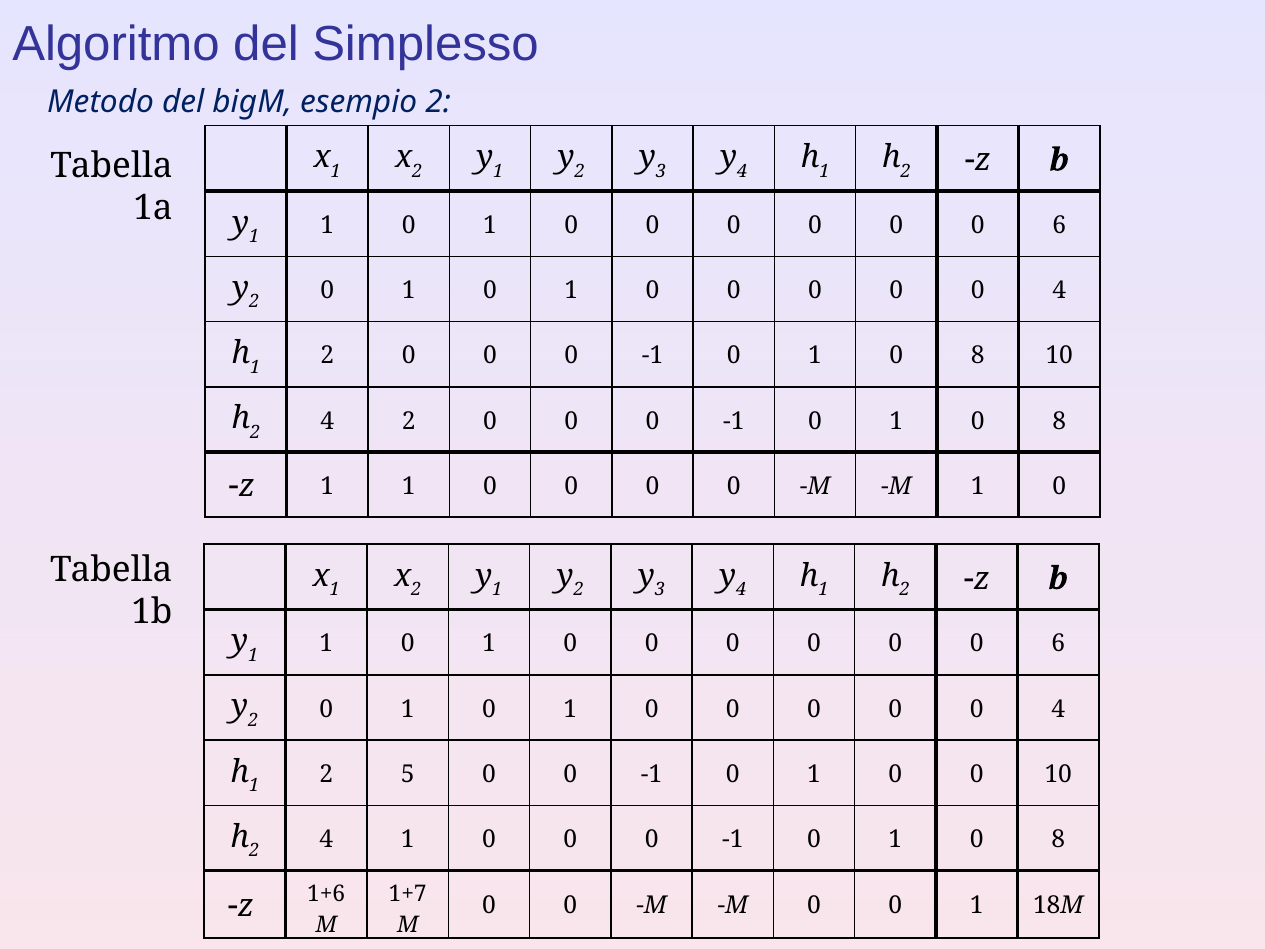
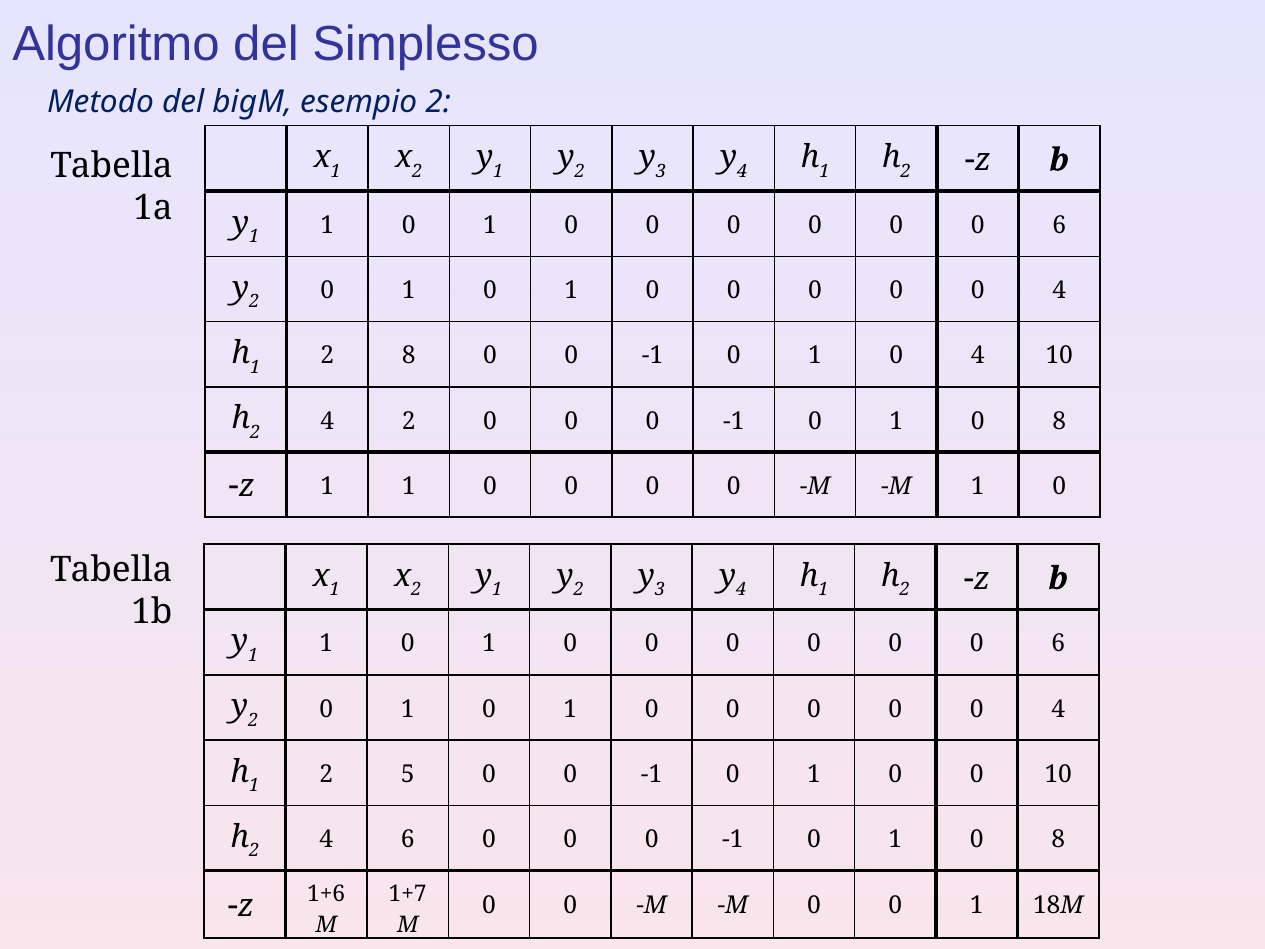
1 2 0: 0 -> 8
8 at (978, 356): 8 -> 4
4 1: 1 -> 6
